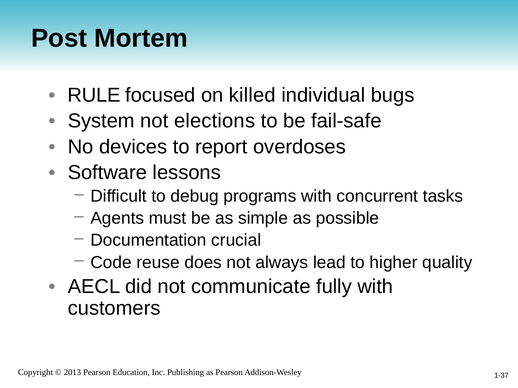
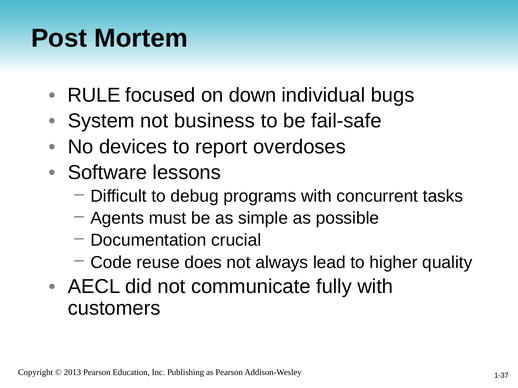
killed: killed -> down
elections: elections -> business
